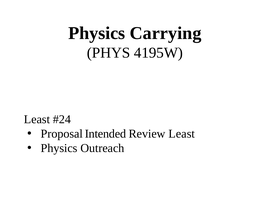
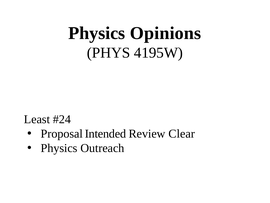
Carrying: Carrying -> Opinions
Review Least: Least -> Clear
